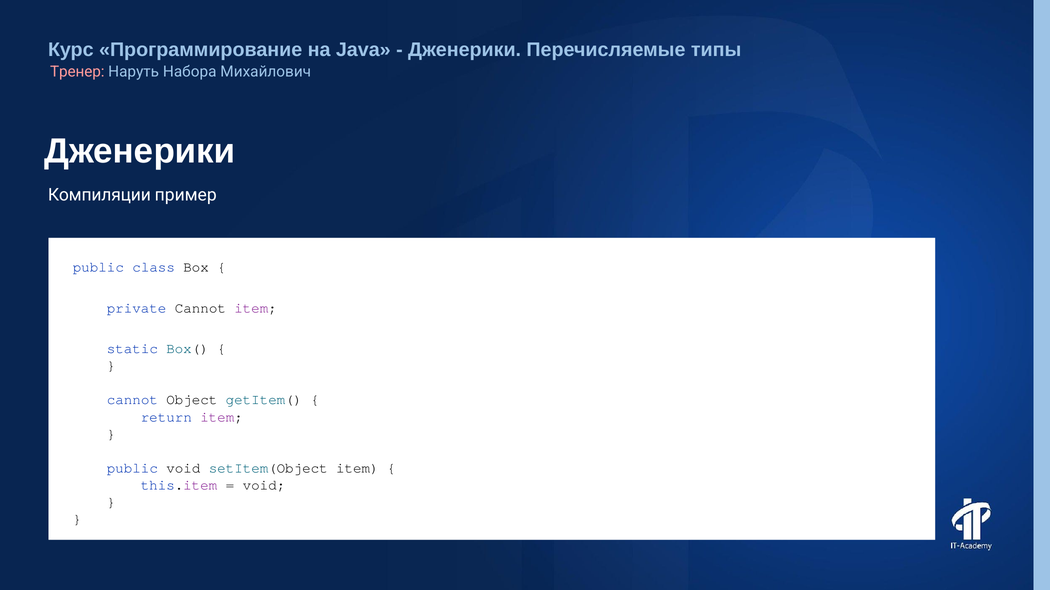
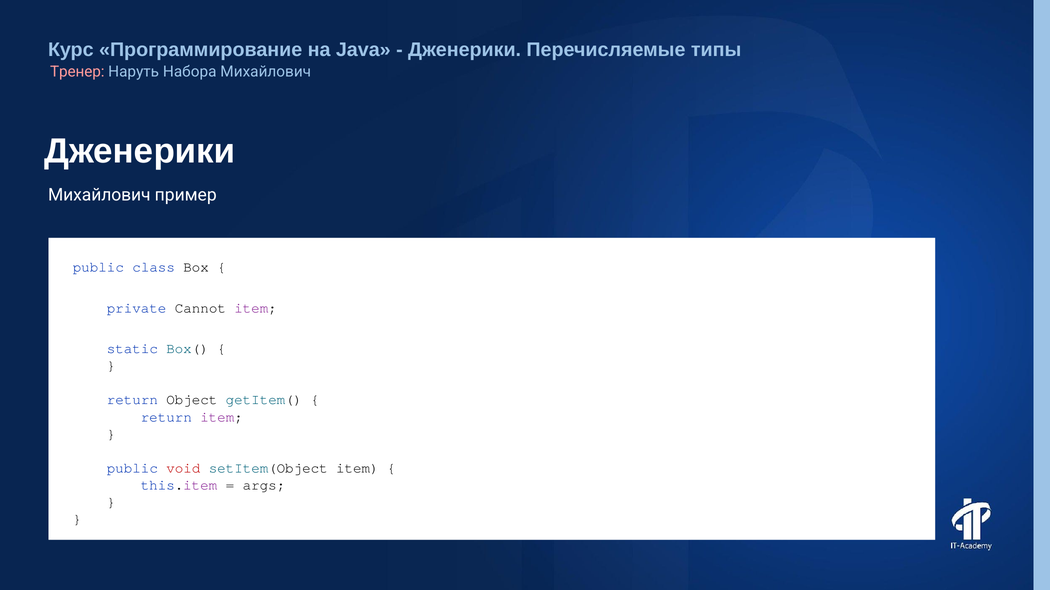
Компиляции at (99, 195): Компиляции -> Михайлович
cannot at (132, 400): cannot -> return
void at (183, 469) colour: black -> red
void at (264, 486): void -> args
